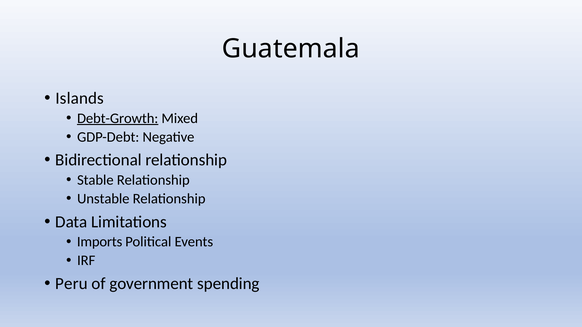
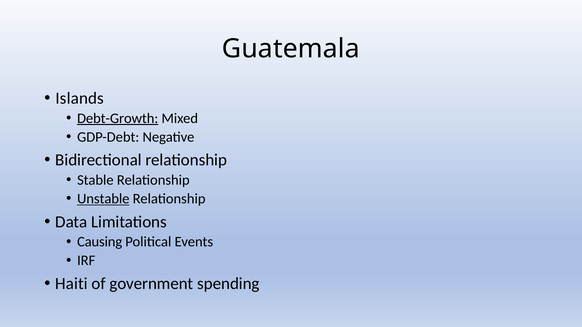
Unstable underline: none -> present
Imports: Imports -> Causing
Peru: Peru -> Haiti
